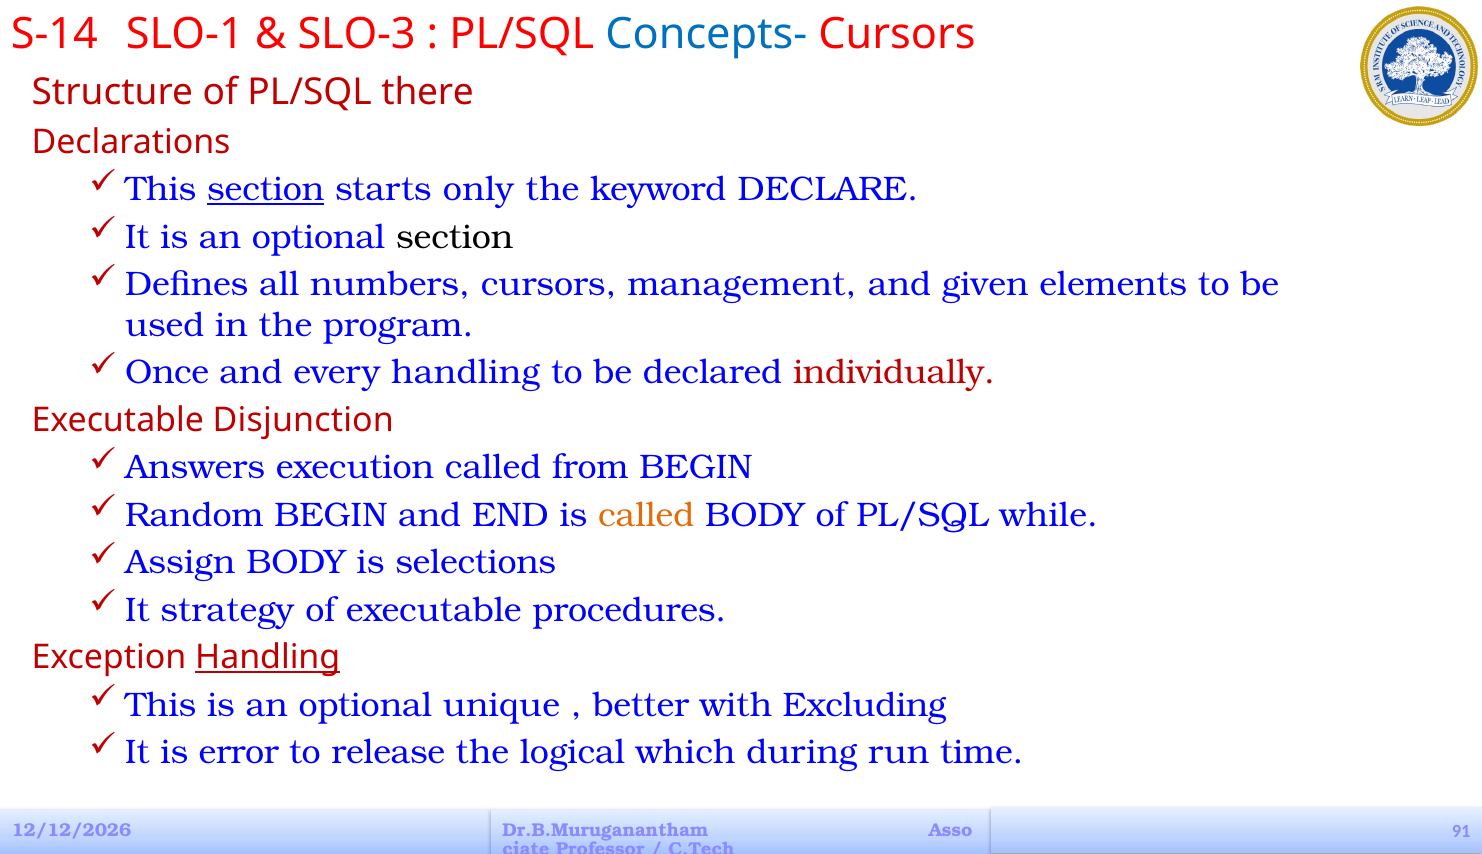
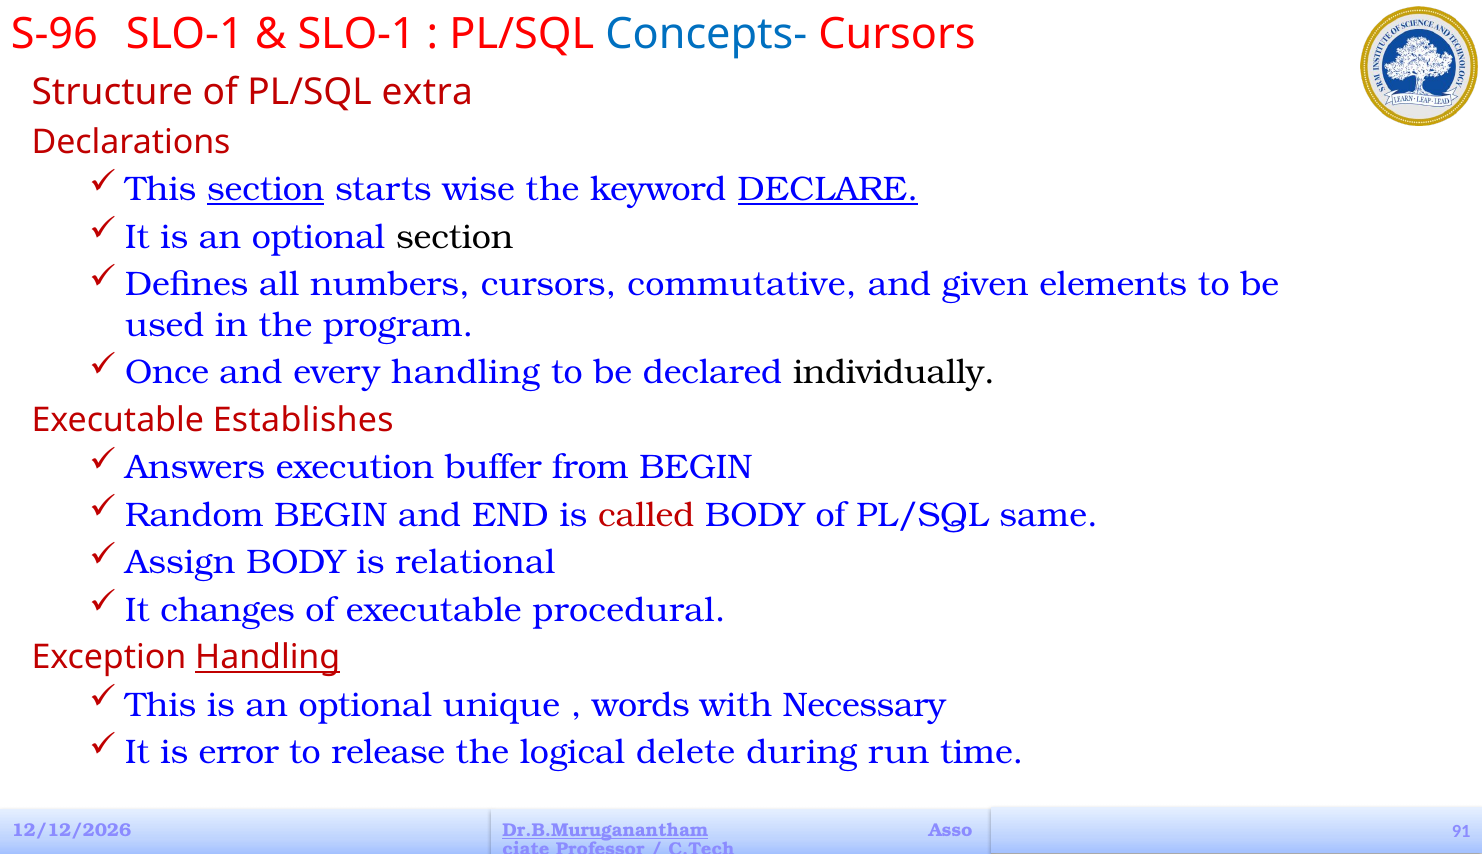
S-14: S-14 -> S-96
SLO-3 at (357, 34): SLO-3 -> SLO-1
there: there -> extra
only: only -> wise
DECLARE underline: none -> present
management: management -> commutative
individually colour: red -> black
Disjunction: Disjunction -> Establishes
execution called: called -> buffer
called at (646, 515) colour: orange -> red
while: while -> same
selections: selections -> relational
strategy: strategy -> changes
procedures: procedures -> procedural
better: better -> words
Excluding: Excluding -> Necessary
which: which -> delete
Dr.B.Muruganantham underline: none -> present
